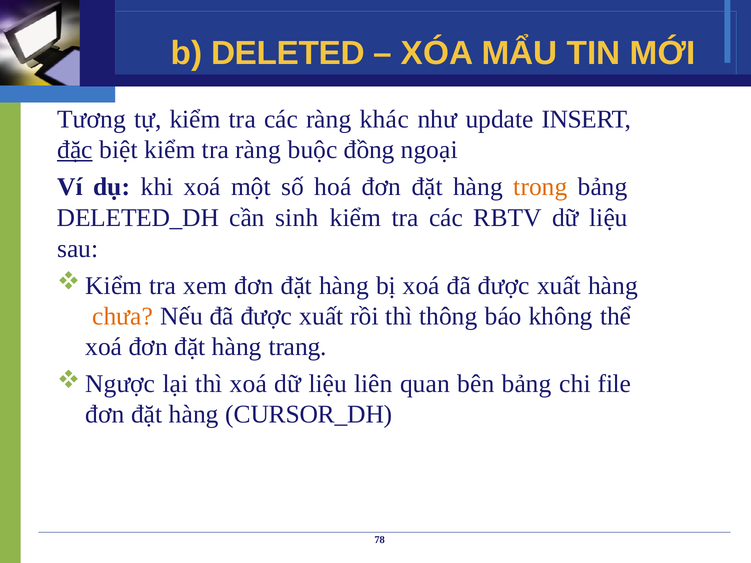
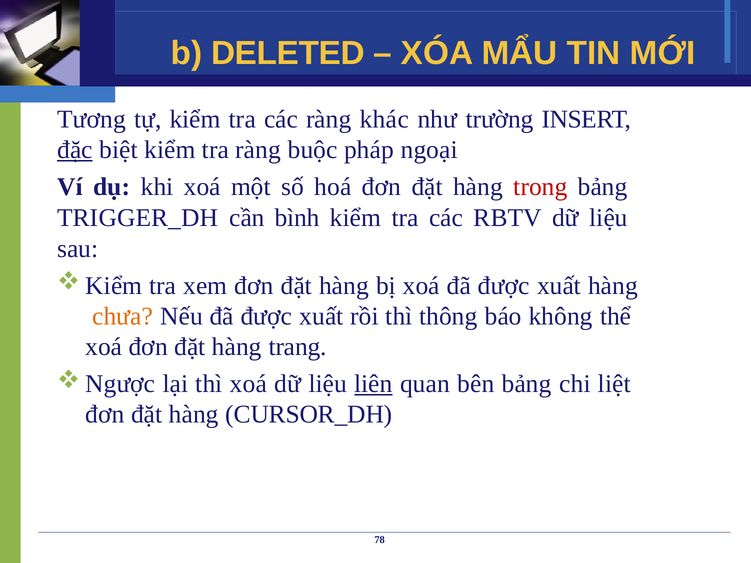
update: update -> trường
đồng: đồng -> pháp
trong colour: orange -> red
DELETED_DH: DELETED_DH -> TRIGGER_DH
sinh: sinh -> bình
liên underline: none -> present
file: file -> liệt
